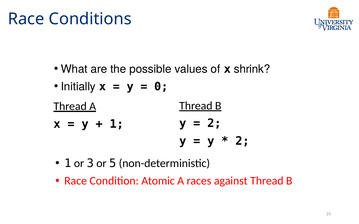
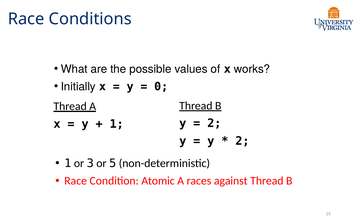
shrink: shrink -> works
